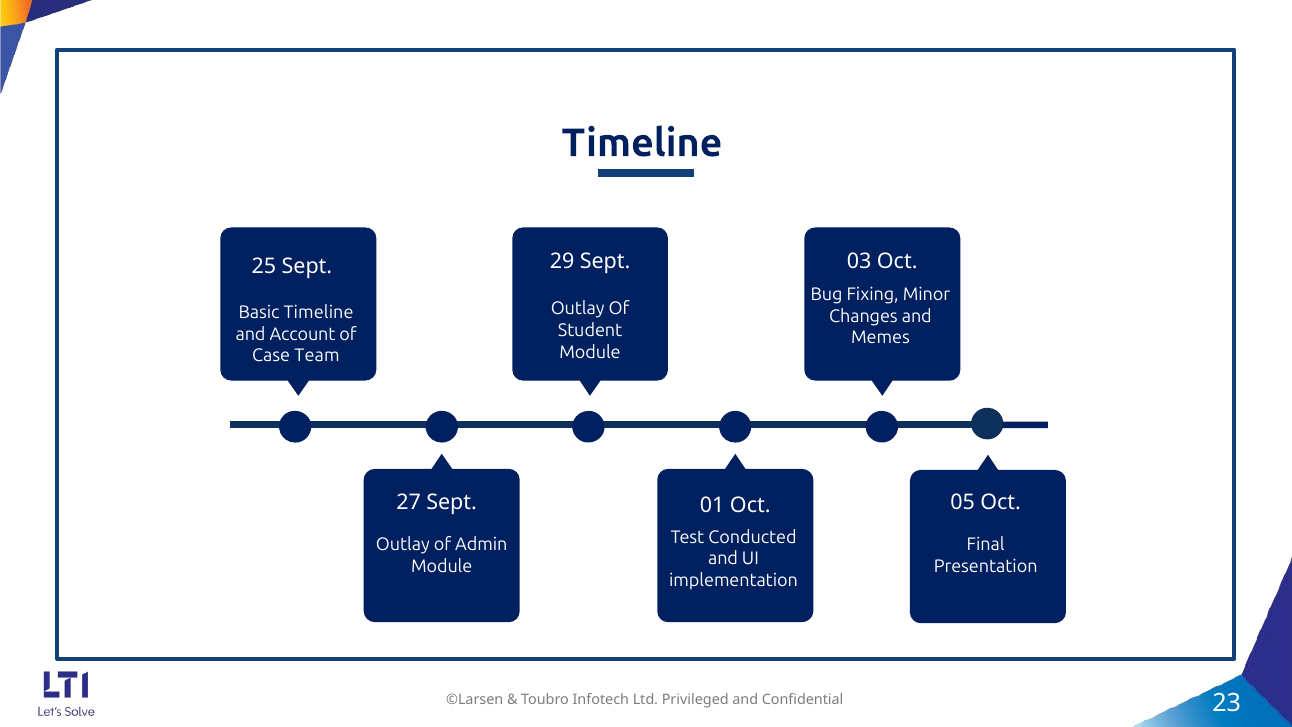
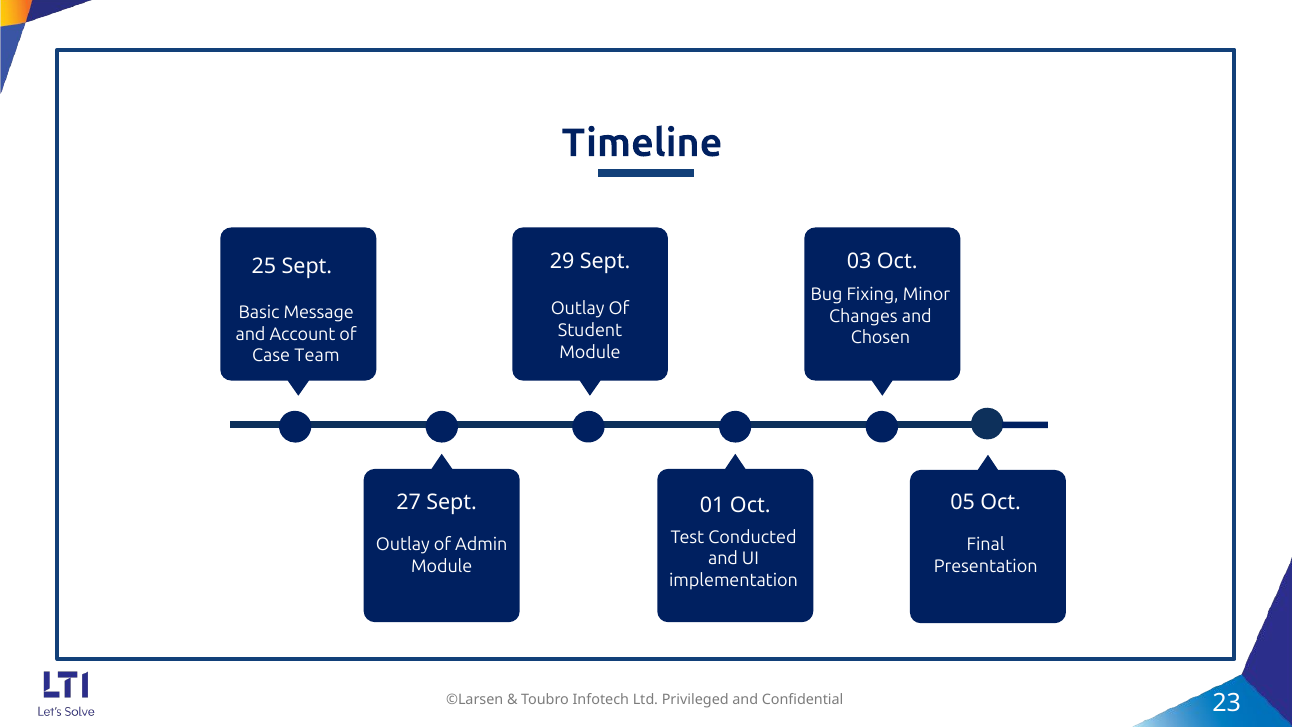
Basic Timeline: Timeline -> Message
Memes: Memes -> Chosen
